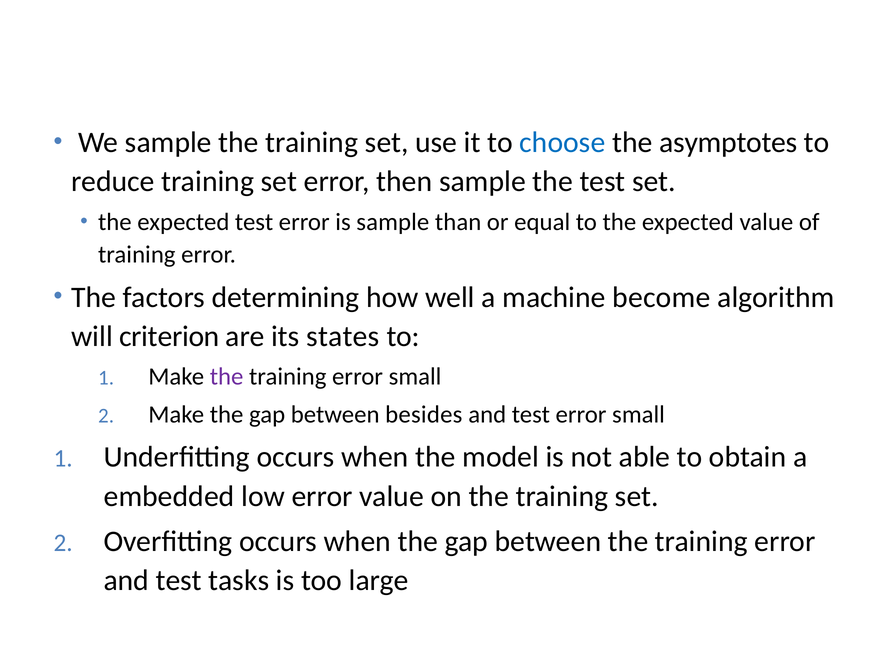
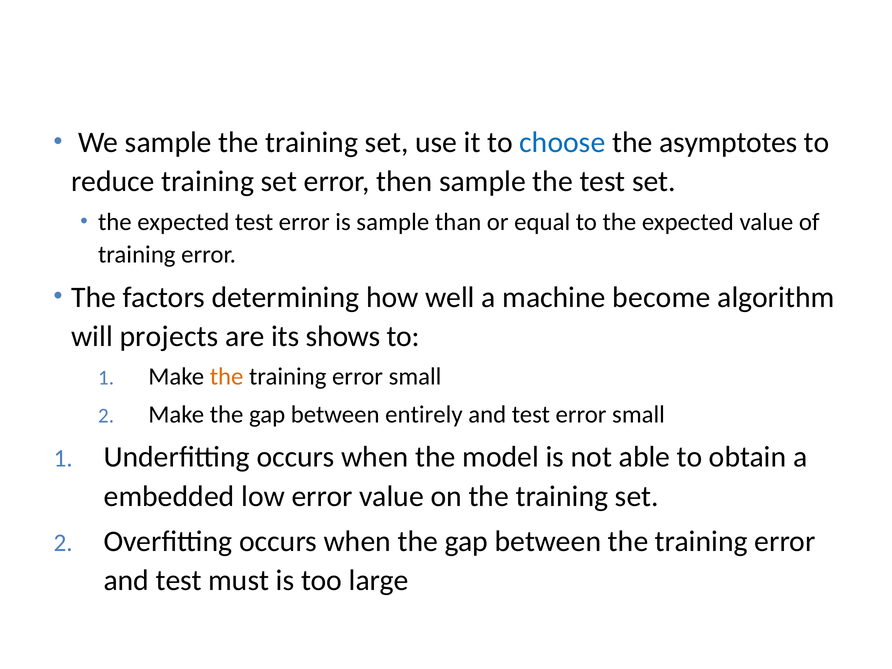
criterion: criterion -> projects
states: states -> shows
the at (227, 377) colour: purple -> orange
besides: besides -> entirely
tasks: tasks -> must
